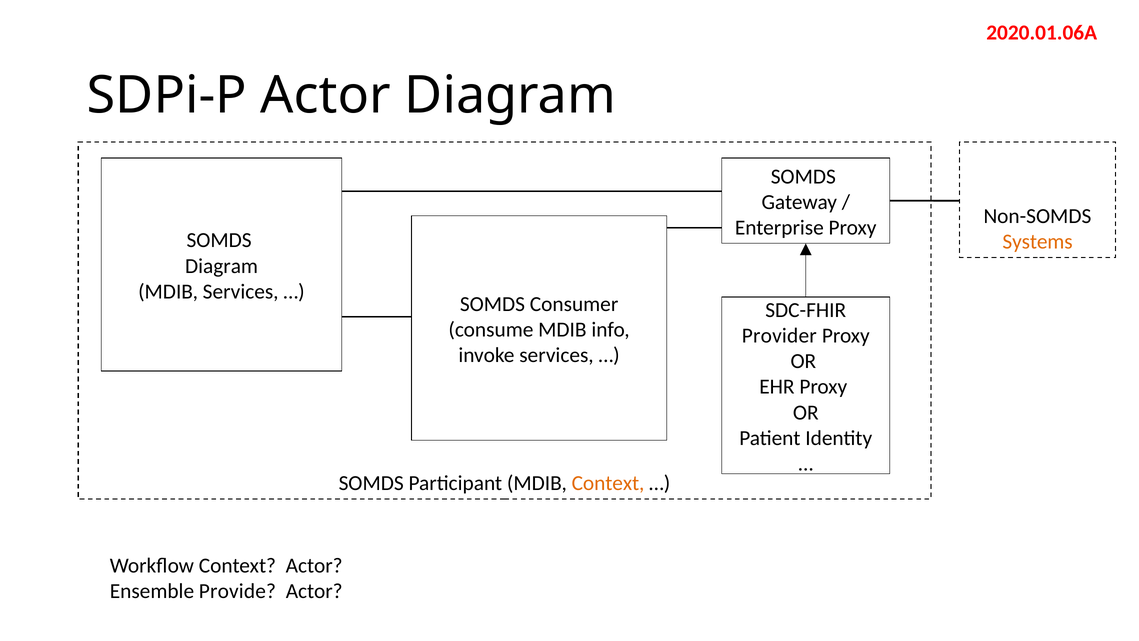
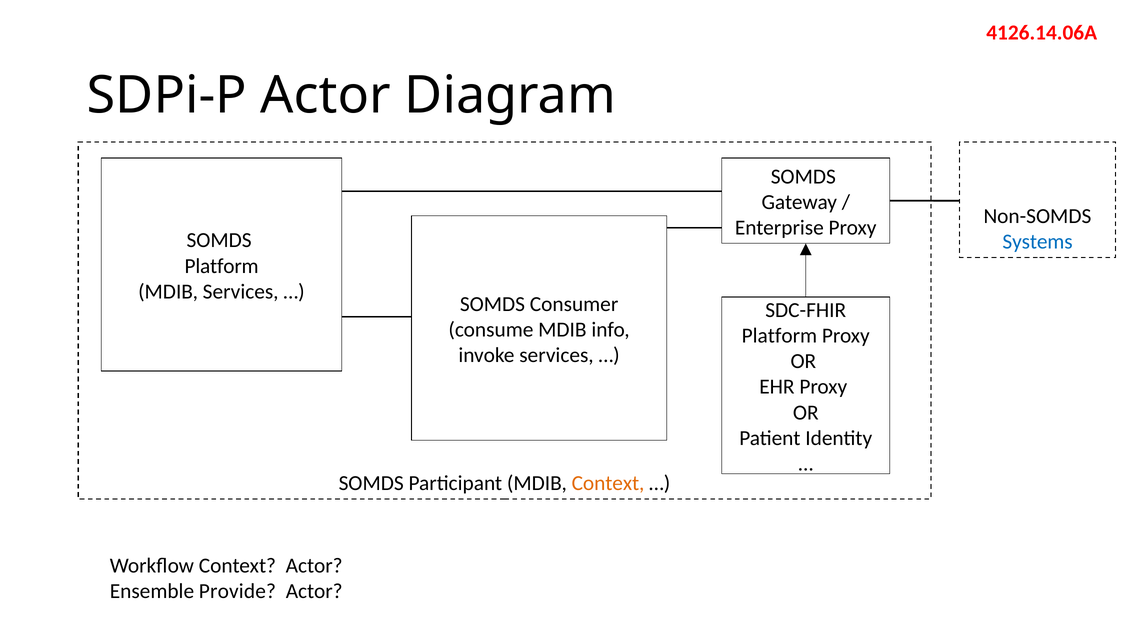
2020.01.06A: 2020.01.06A -> 4126.14.06A
Systems colour: orange -> blue
Diagram at (222, 266): Diagram -> Platform
Provider at (779, 335): Provider -> Platform
